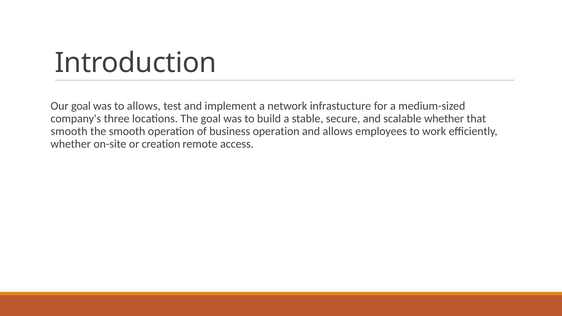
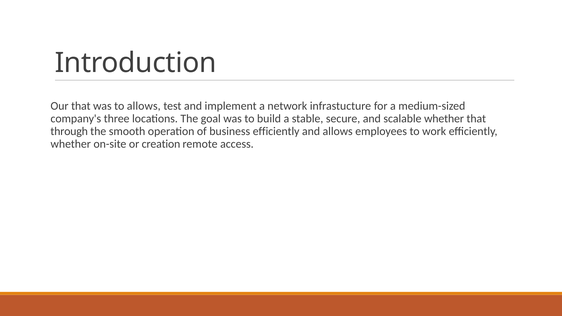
Our goal: goal -> that
smooth at (69, 131): smooth -> through
business operation: operation -> efficiently
